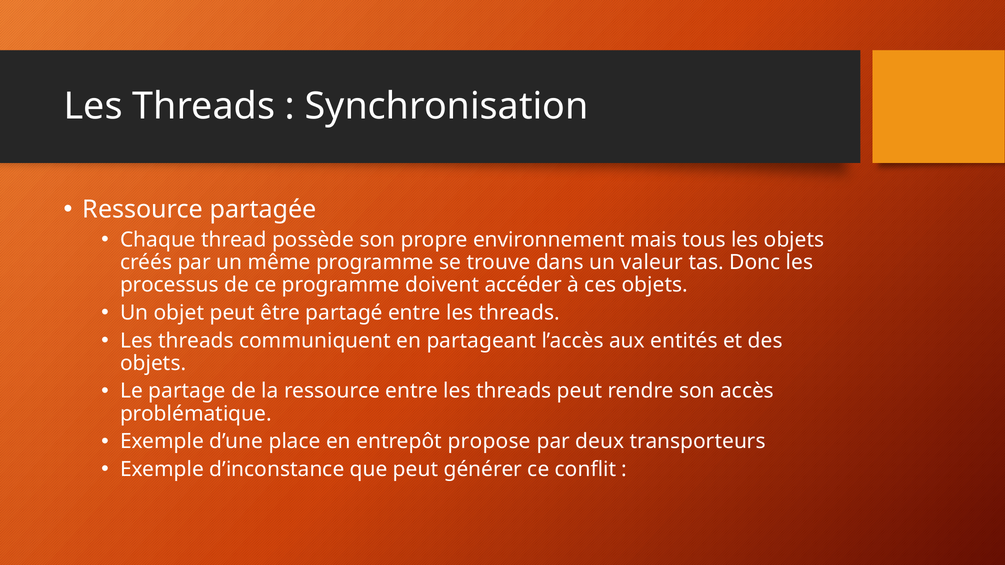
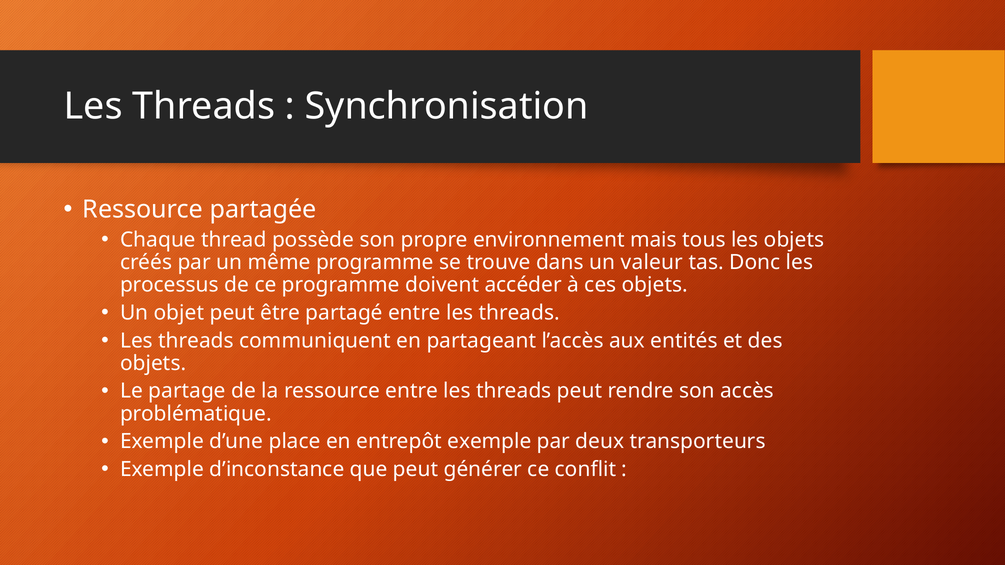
entrepôt propose: propose -> exemple
